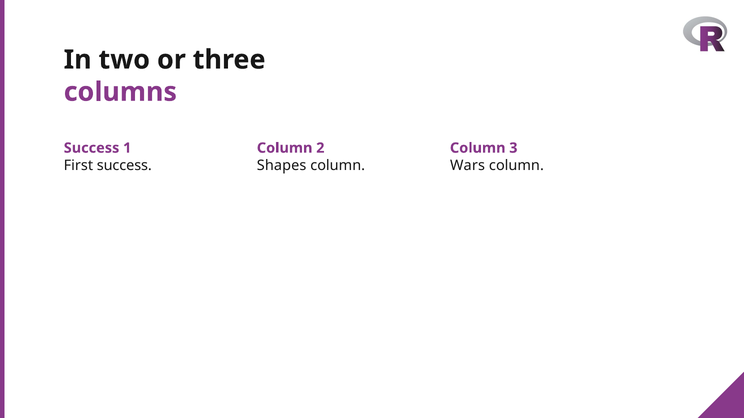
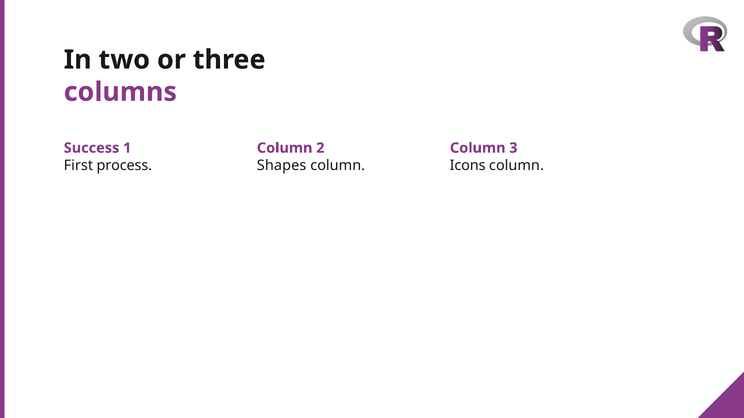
First success: success -> process
Wars: Wars -> Icons
